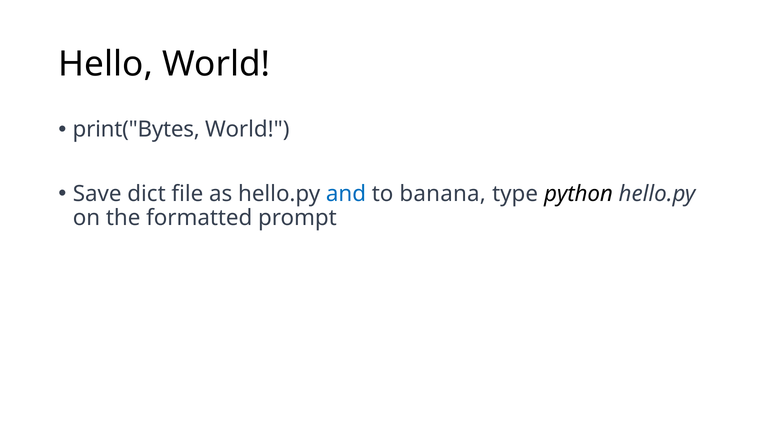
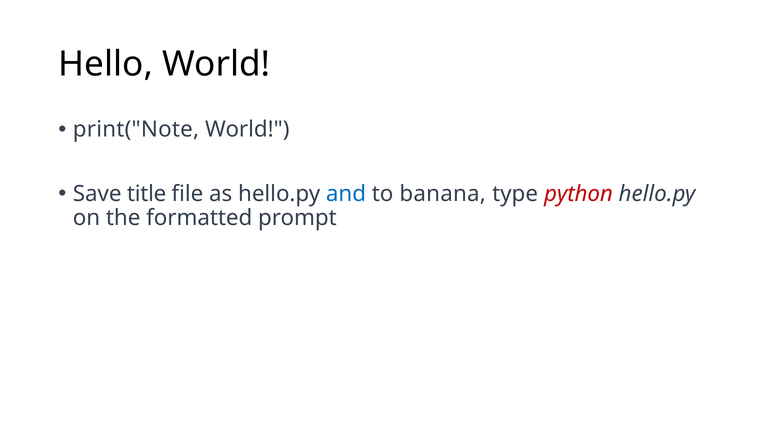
print("Bytes: print("Bytes -> print("Note
dict: dict -> title
python colour: black -> red
